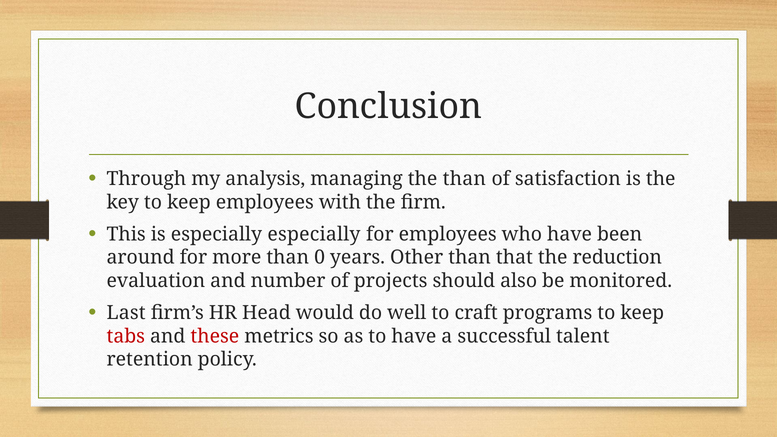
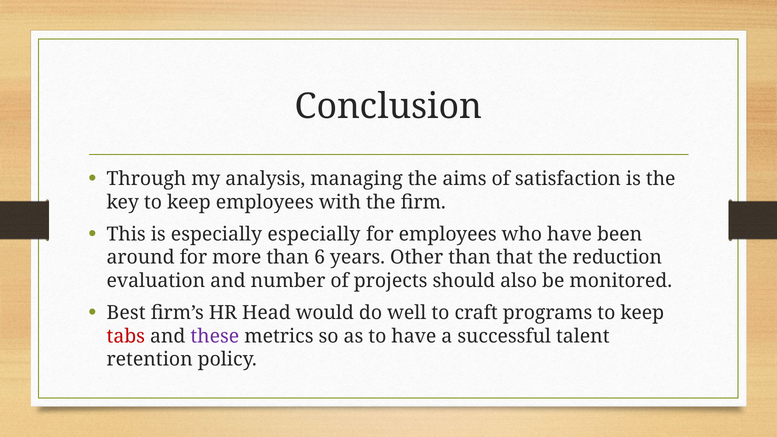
the than: than -> aims
0: 0 -> 6
Last: Last -> Best
these colour: red -> purple
